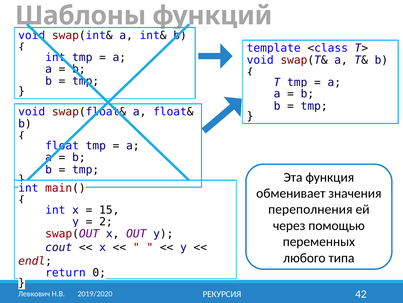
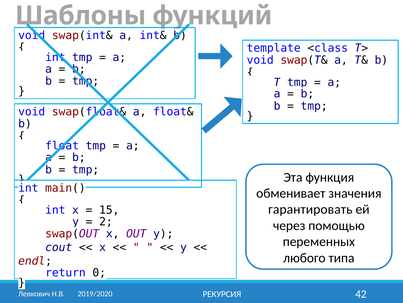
переполнения: переполнения -> гарантировать
